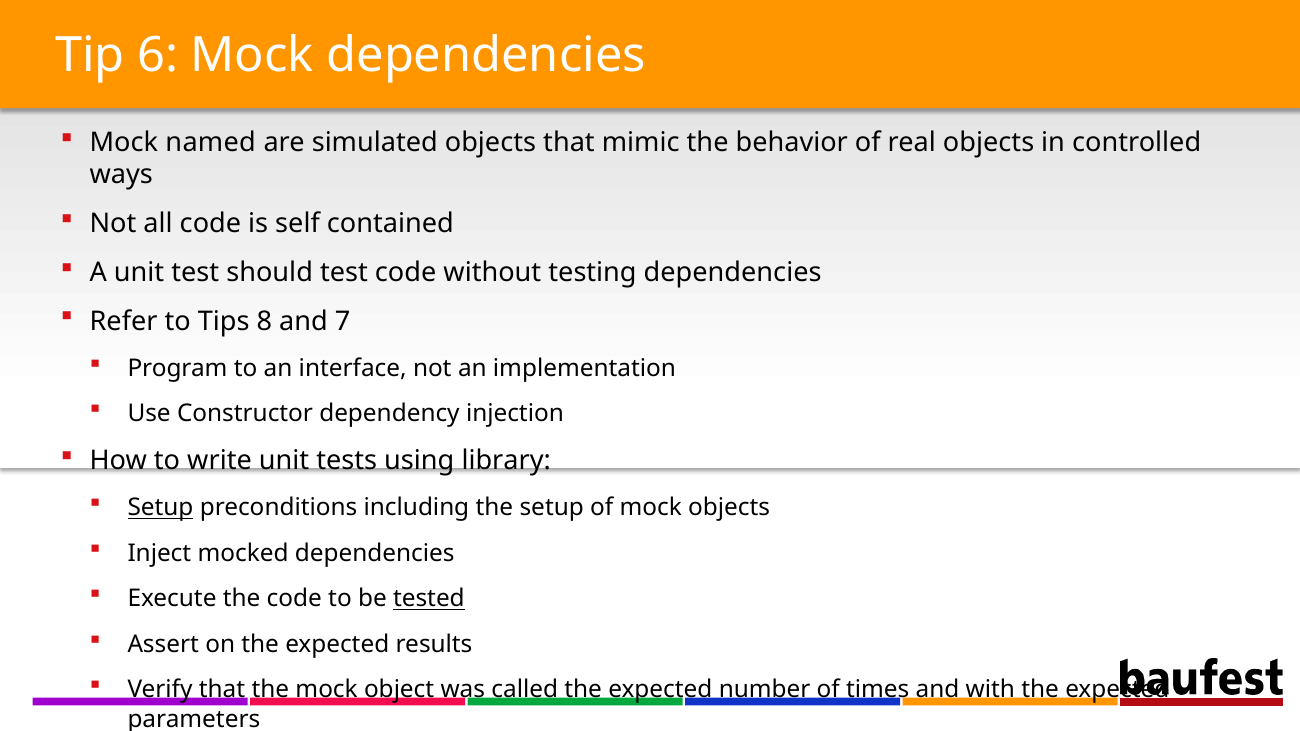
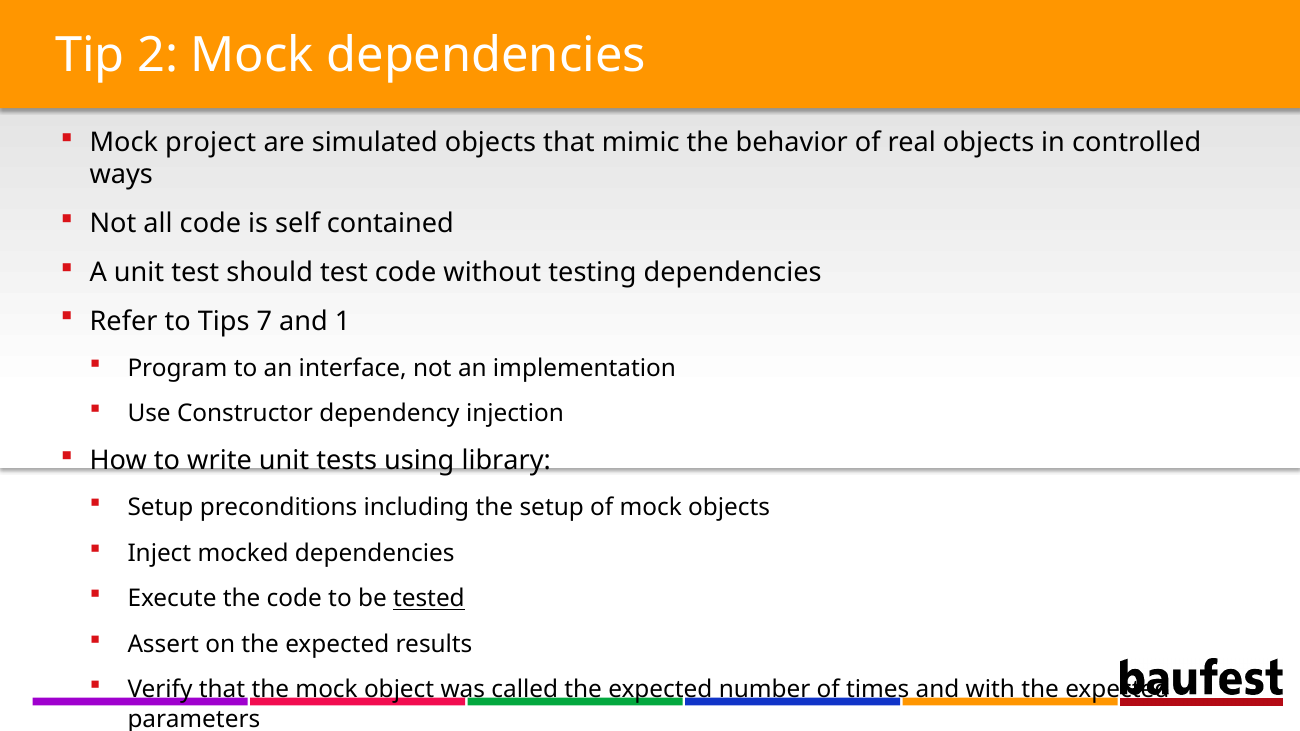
6: 6 -> 2
named: named -> project
8: 8 -> 7
7: 7 -> 1
Setup at (160, 508) underline: present -> none
